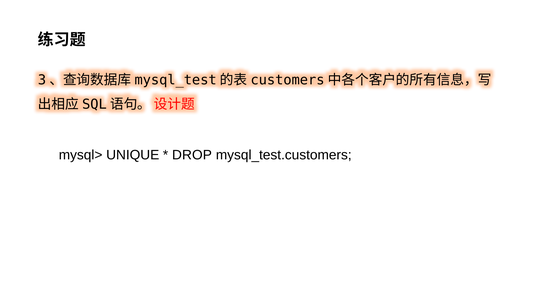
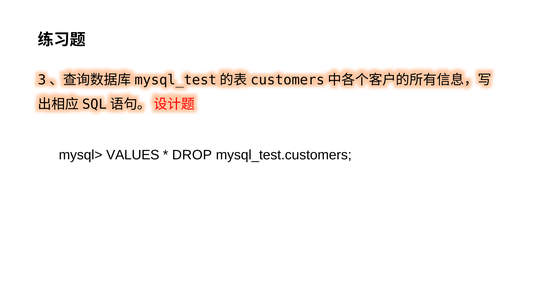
UNIQUE: UNIQUE -> VALUES
